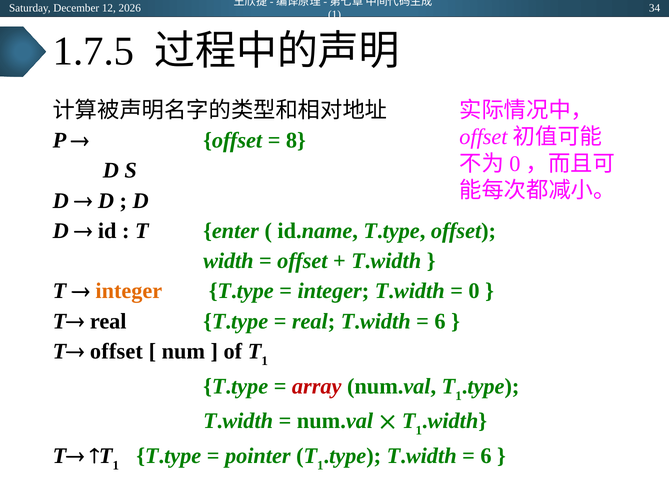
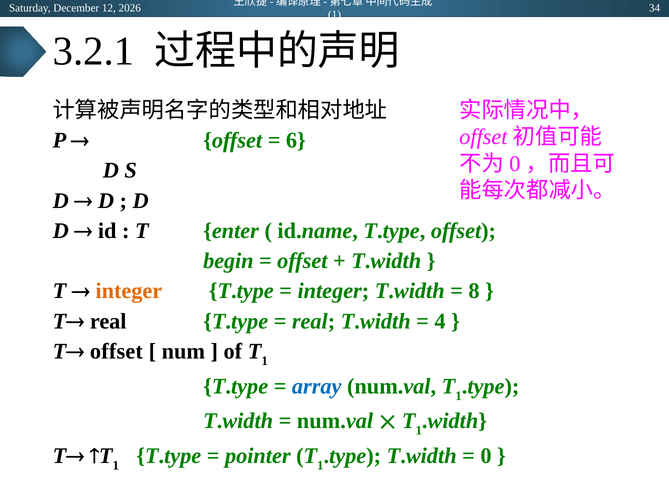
1.7.5: 1.7.5 -> 3.2.1
8: 8 -> 6
width: width -> begin
0: 0 -> 8
6 at (440, 321): 6 -> 4
array colour: red -> blue
6 at (486, 456): 6 -> 0
